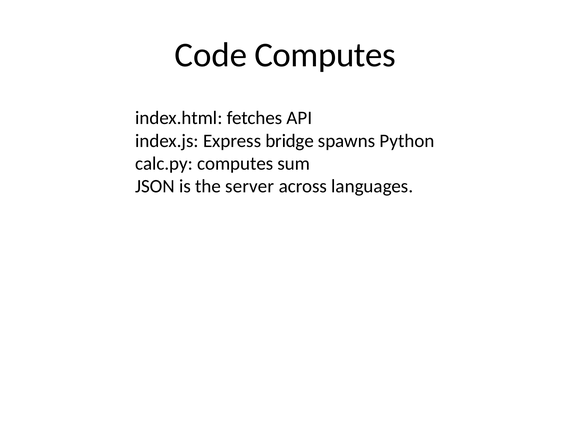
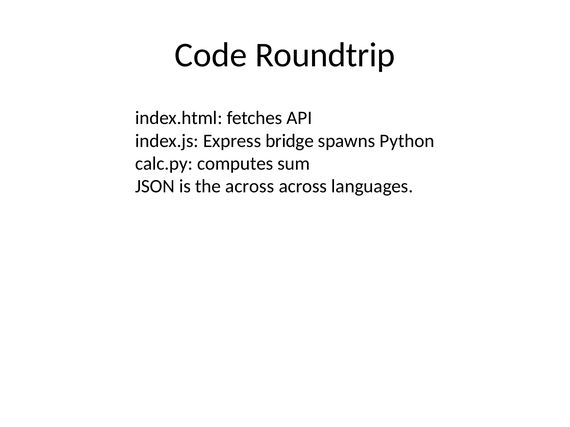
Code Computes: Computes -> Roundtrip
the server: server -> across
